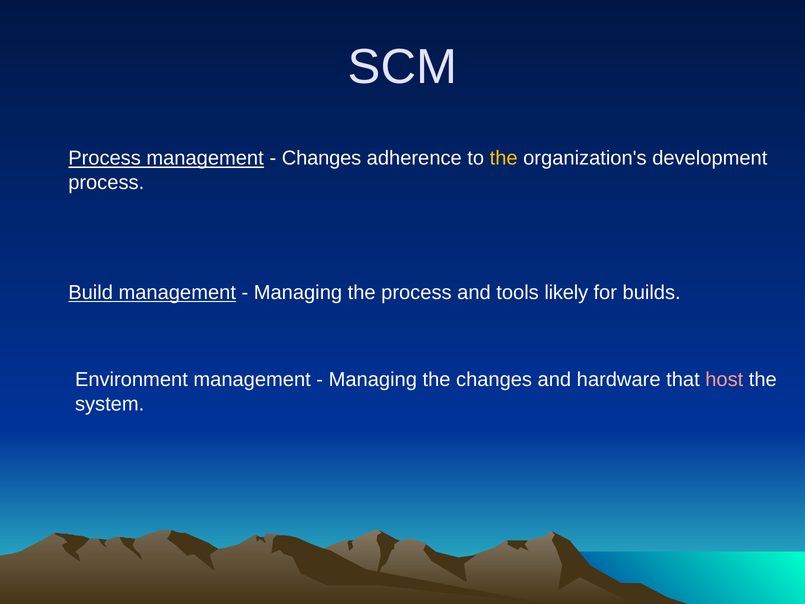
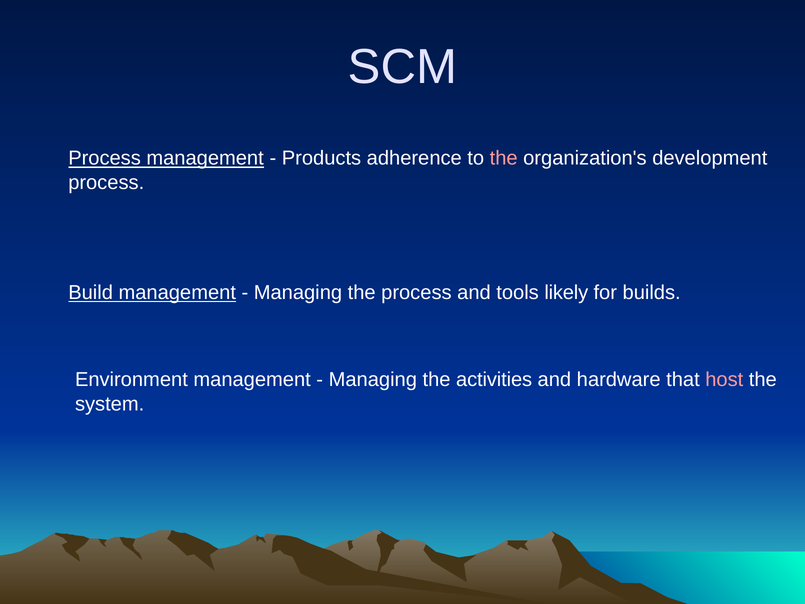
Changes at (322, 158): Changes -> Products
the at (504, 158) colour: yellow -> pink
the changes: changes -> activities
